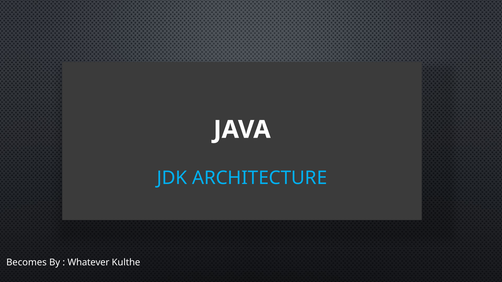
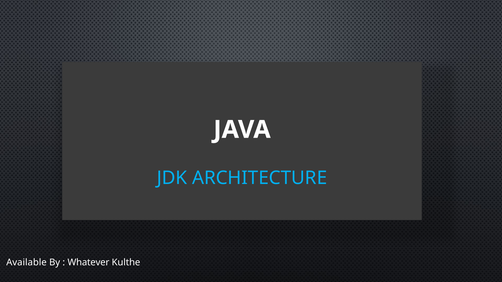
Becomes: Becomes -> Available
